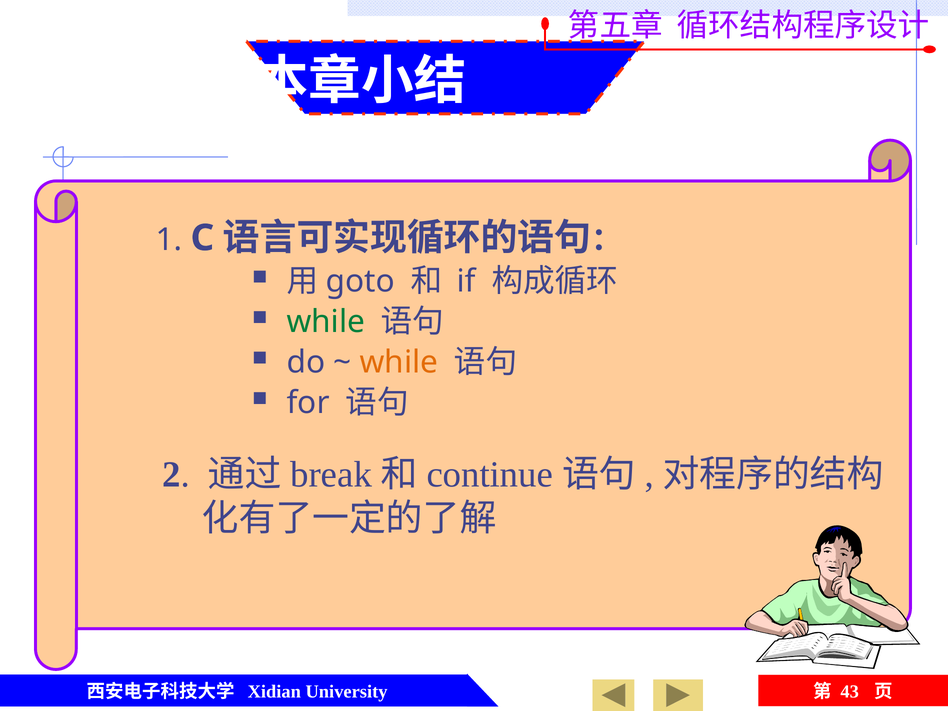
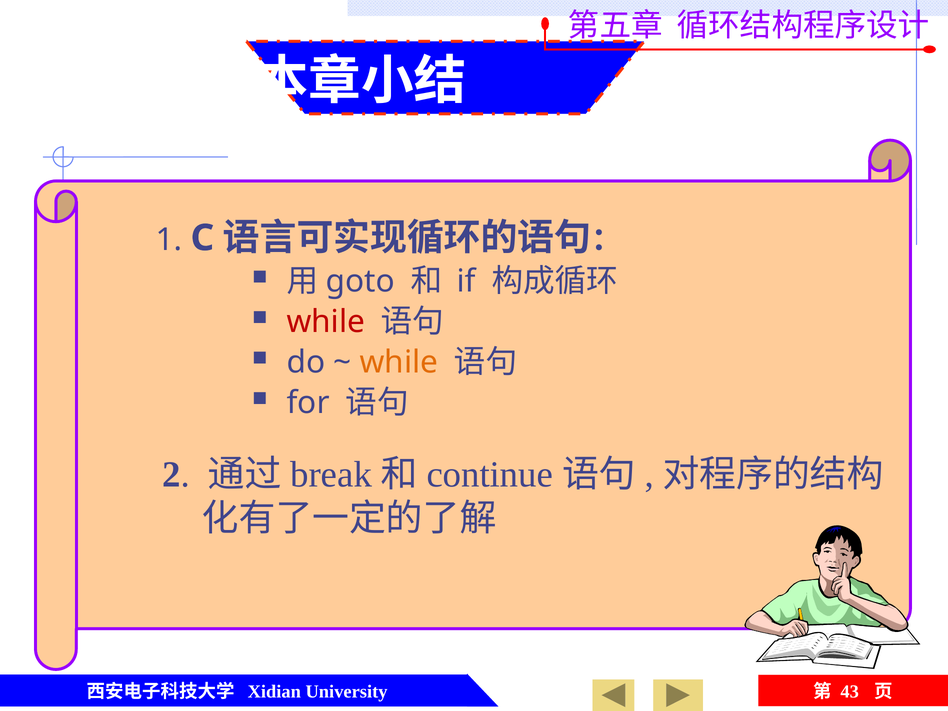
while at (326, 322) colour: green -> red
